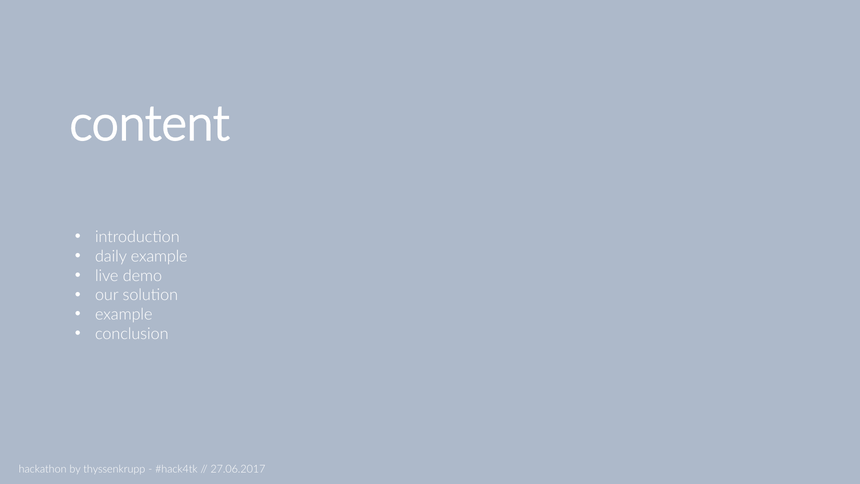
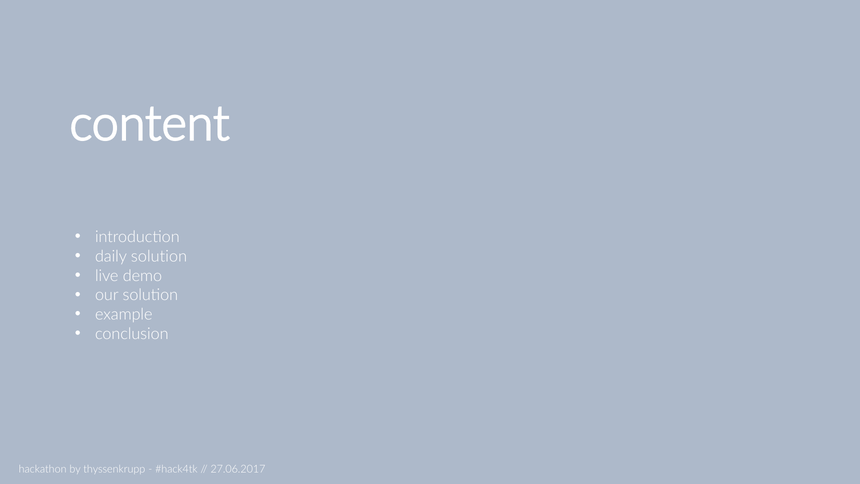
daily example: example -> solution
